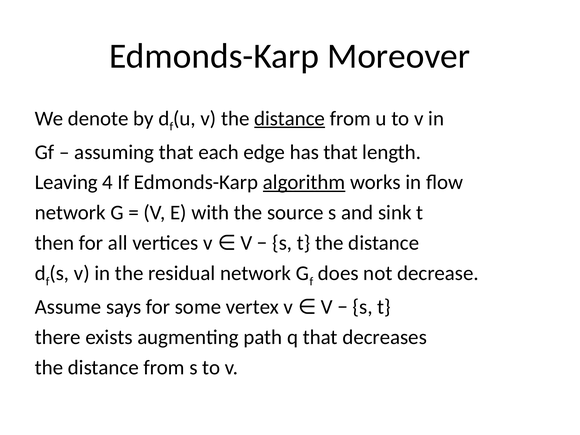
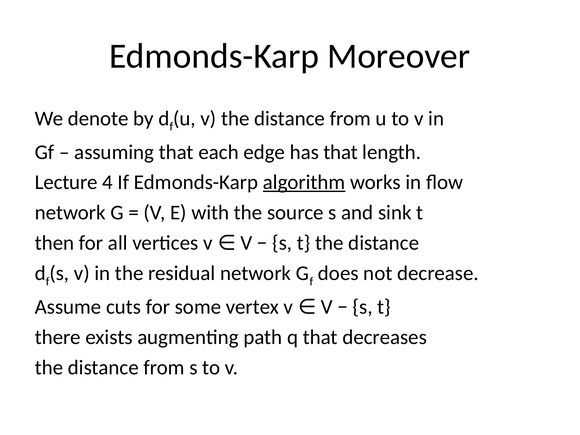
distance at (290, 118) underline: present -> none
Leaving: Leaving -> Lecture
says: says -> cuts
